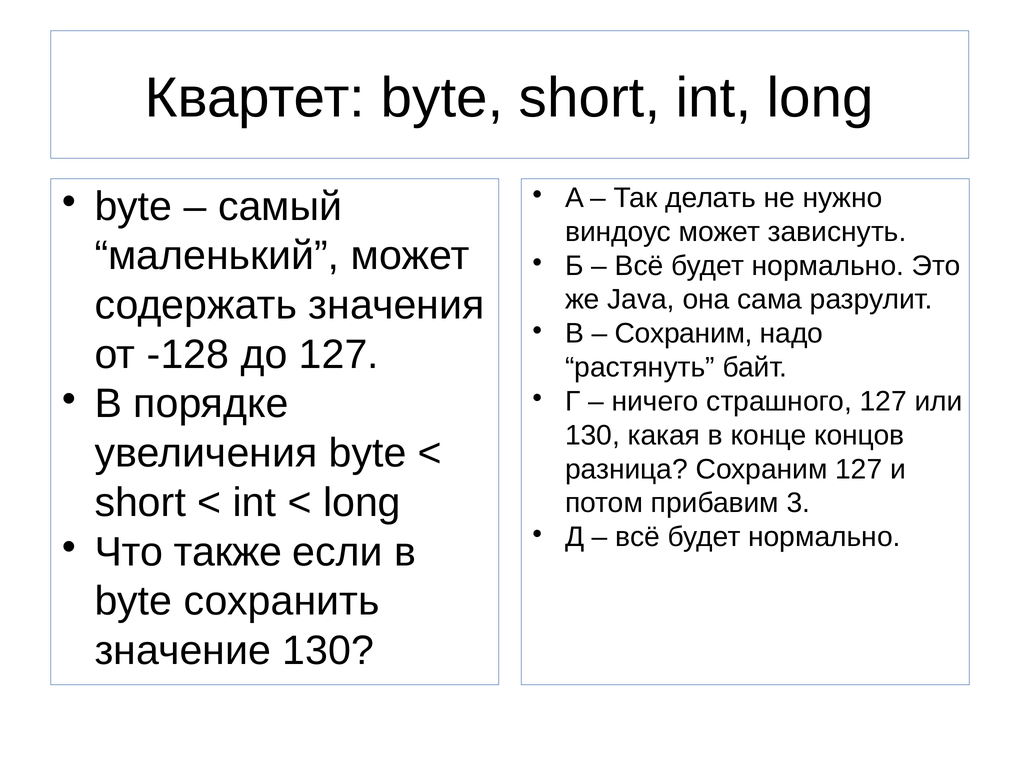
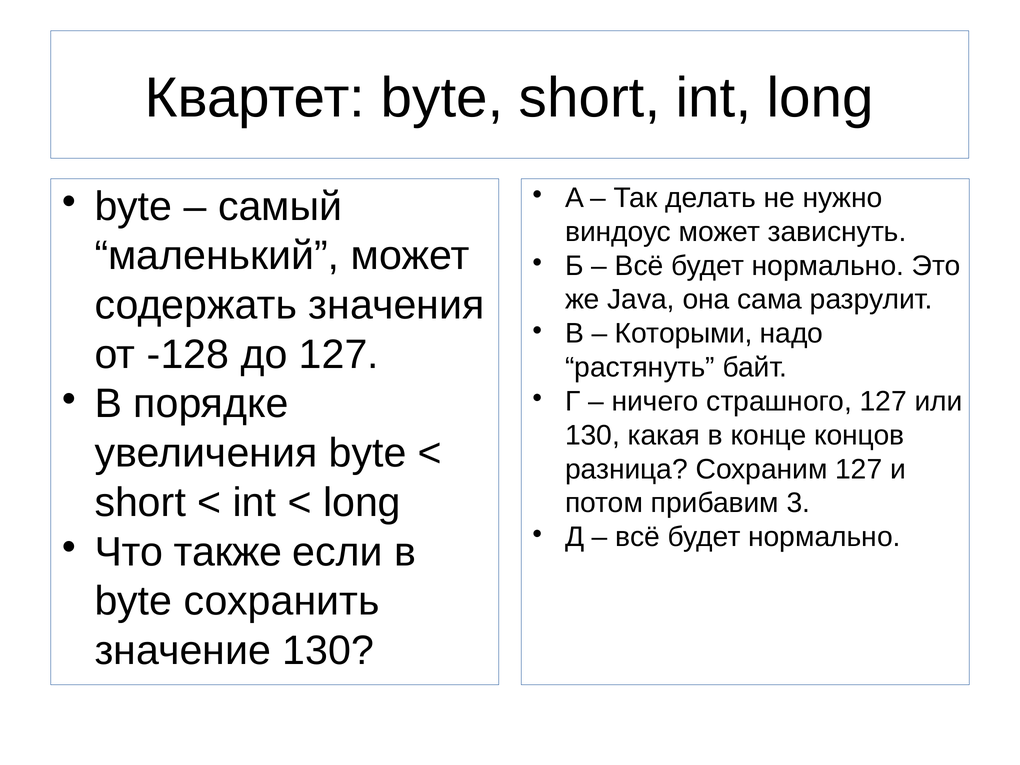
Сохраним at (684, 333): Сохраним -> Которыми
